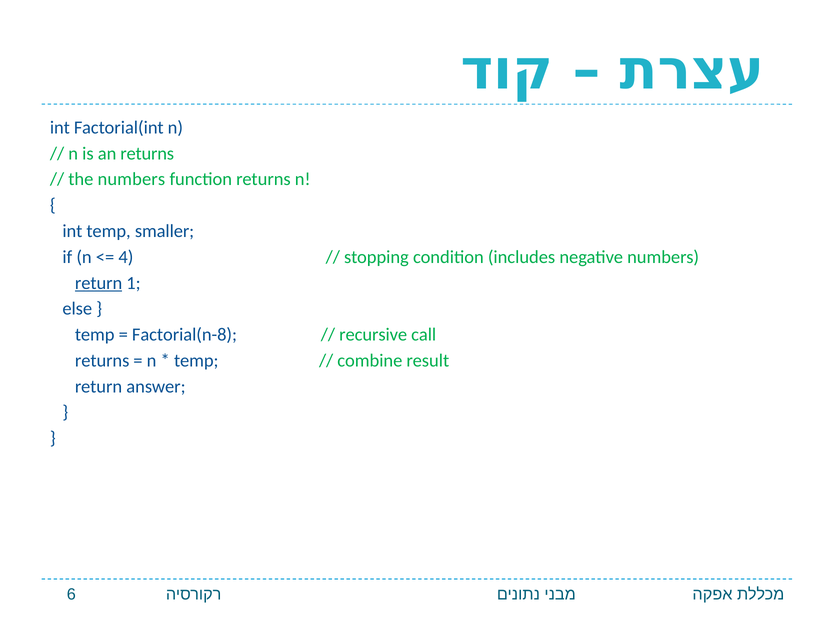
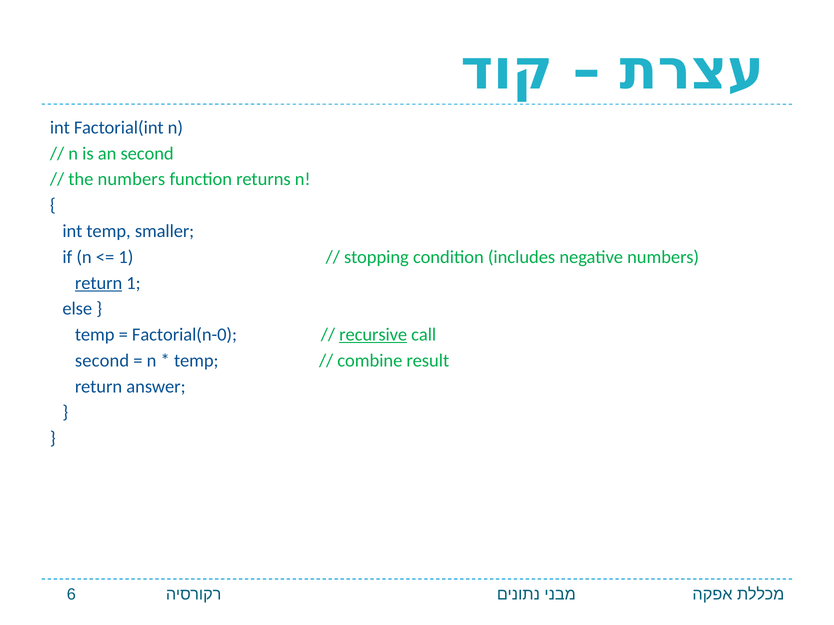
an returns: returns -> second
4 at (126, 257): 4 -> 1
Factorial(n-8: Factorial(n-8 -> Factorial(n-0
recursive underline: none -> present
returns at (102, 361): returns -> second
